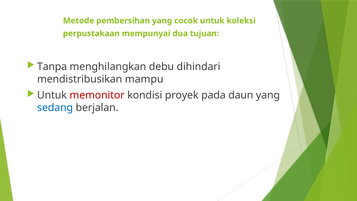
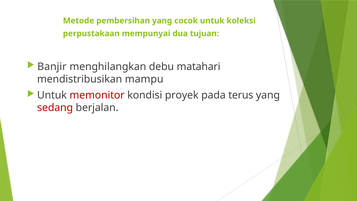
Tanpa: Tanpa -> Banjir
dihindari: dihindari -> matahari
daun: daun -> terus
sedang colour: blue -> red
